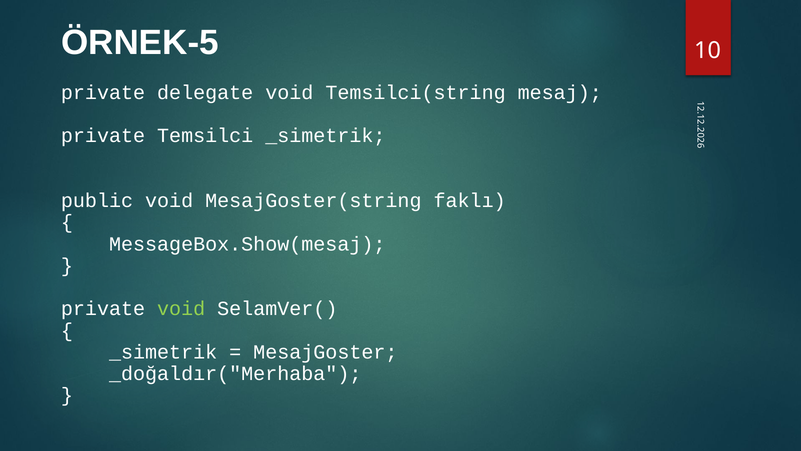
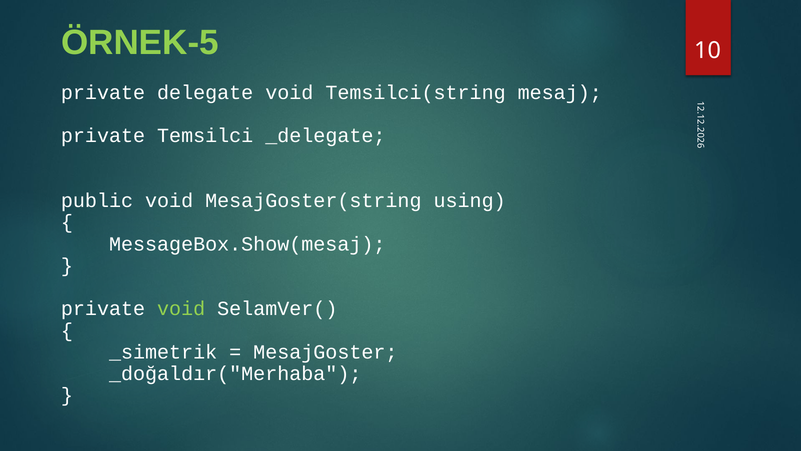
ÖRNEK-5 colour: white -> light green
Temsilci _simetrik: _simetrik -> _delegate
faklı: faklı -> using
